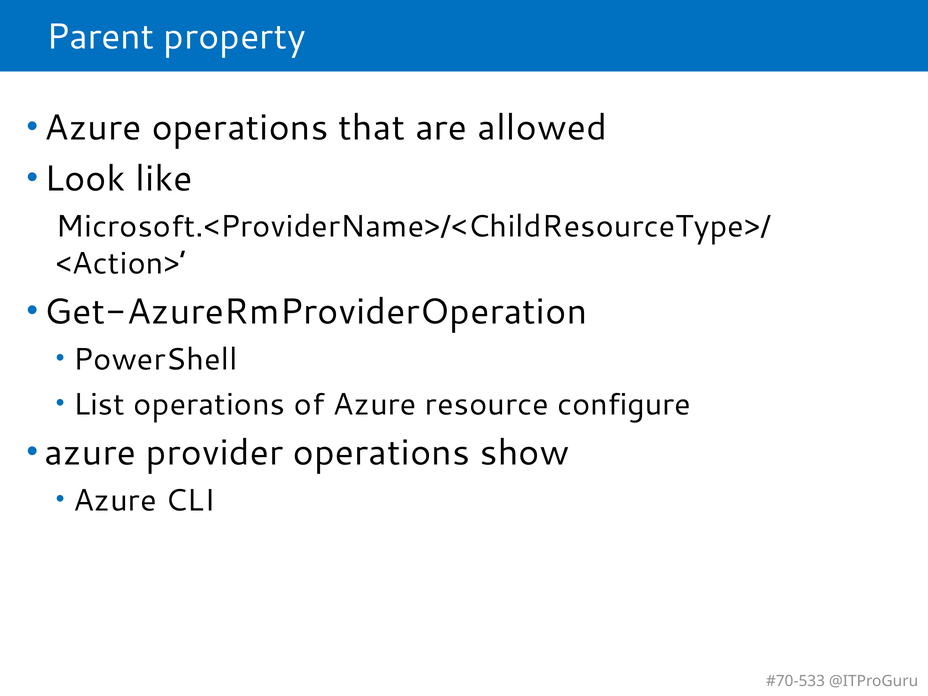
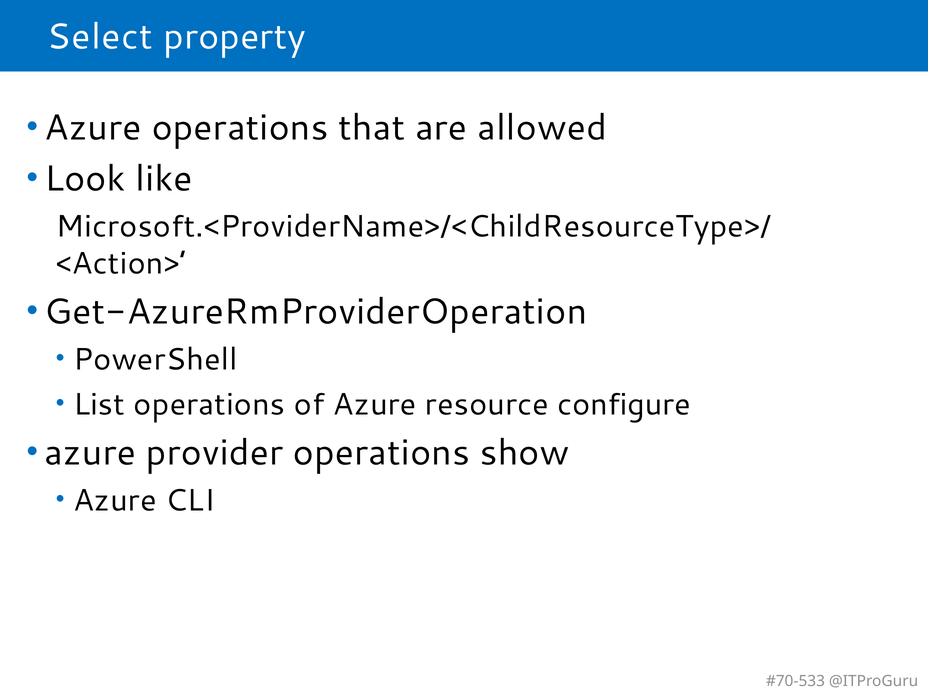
Parent: Parent -> Select
